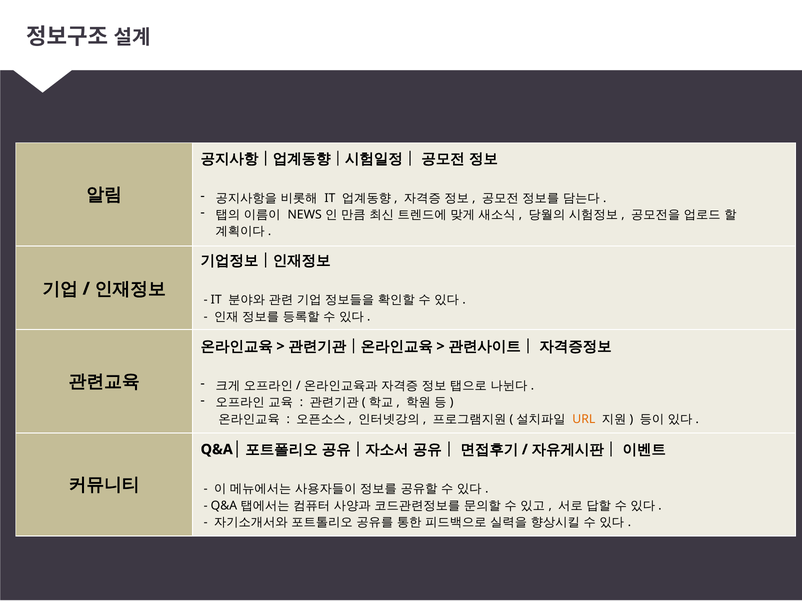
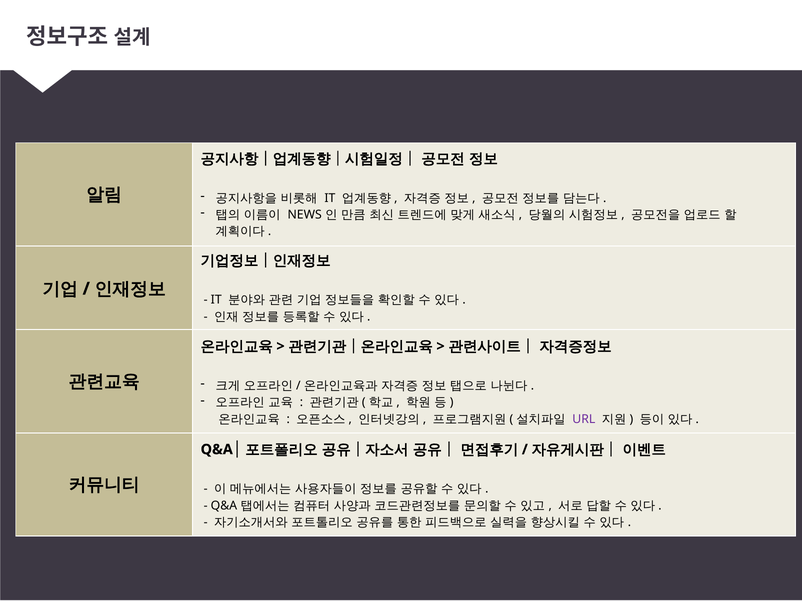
URL colour: orange -> purple
